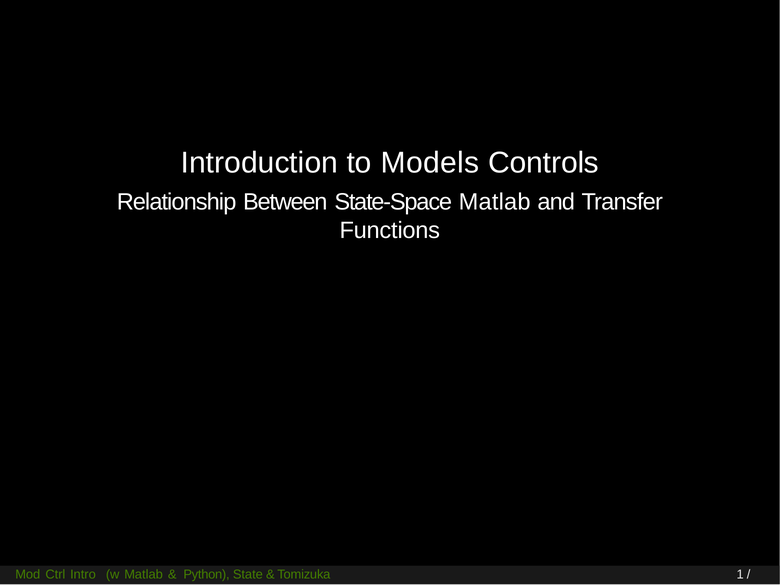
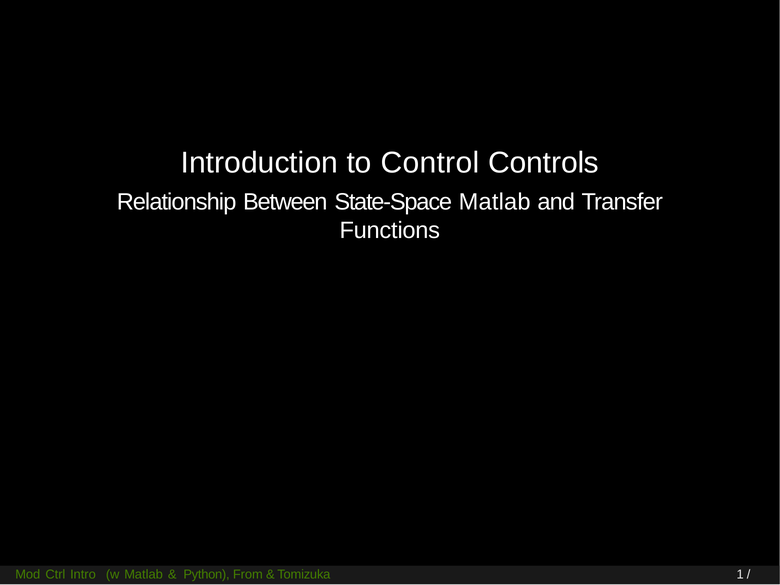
Models: Models -> Control
State: State -> From
